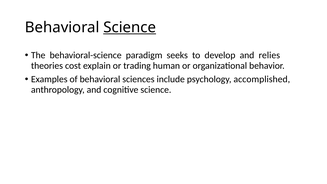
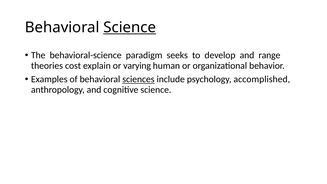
relies: relies -> range
trading: trading -> varying
sciences underline: none -> present
